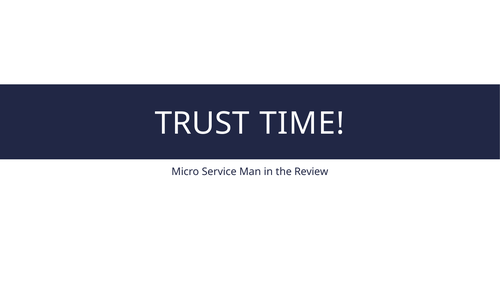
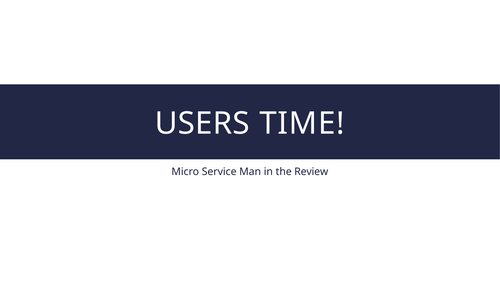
TRUST: TRUST -> USERS
